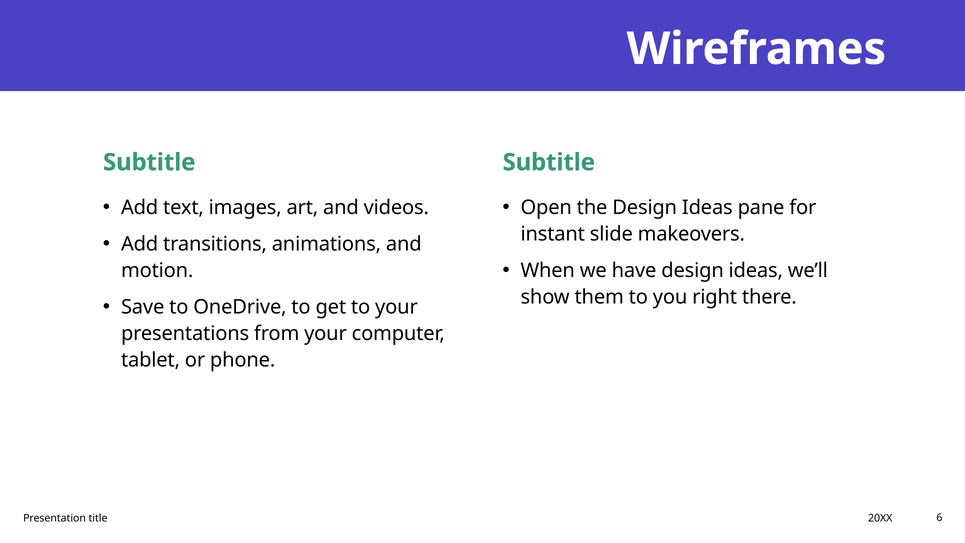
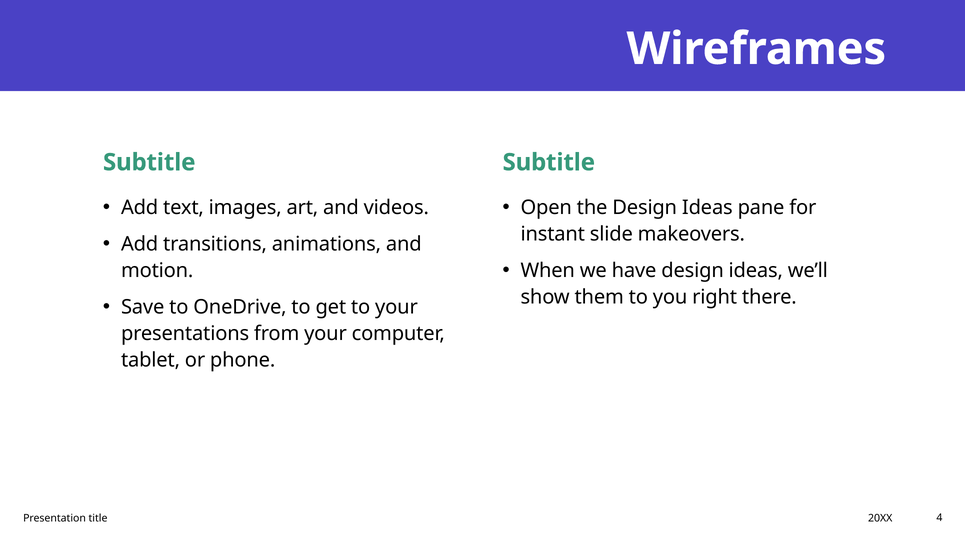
6: 6 -> 4
